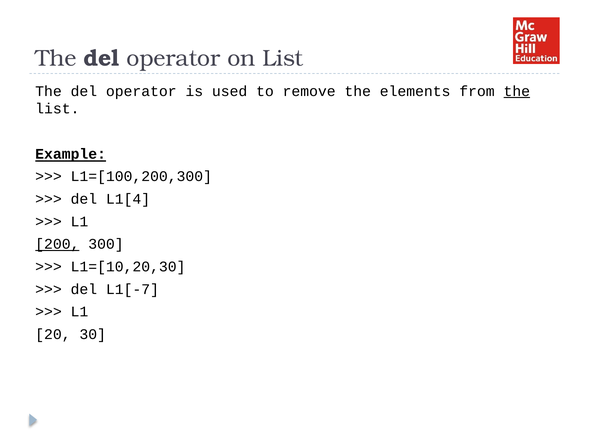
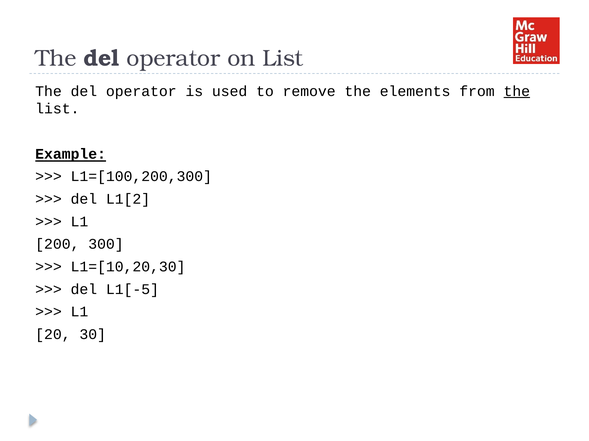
L1[4: L1[4 -> L1[2
200 underline: present -> none
L1[-7: L1[-7 -> L1[-5
